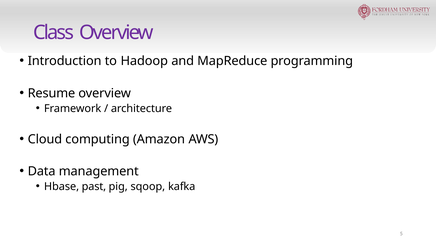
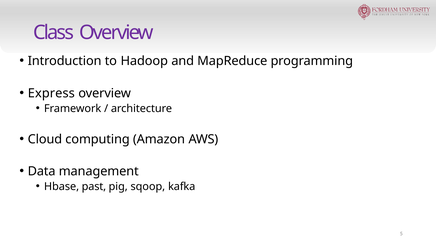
Resume: Resume -> Express
